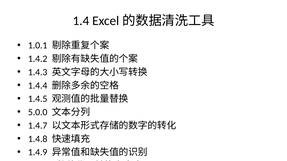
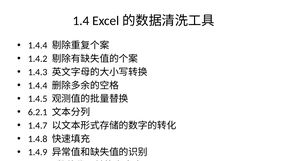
1.0.1 at (38, 46): 1.0.1 -> 1.4.4
5.0.0: 5.0.0 -> 6.2.1
